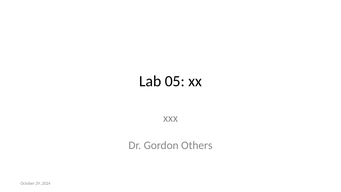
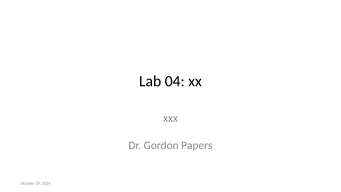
05: 05 -> 04
Others: Others -> Papers
